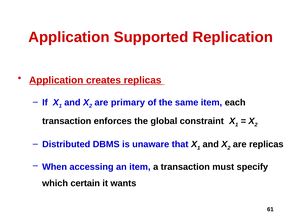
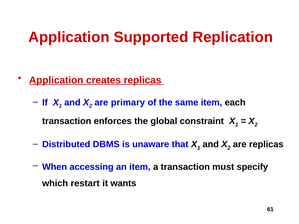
certain: certain -> restart
